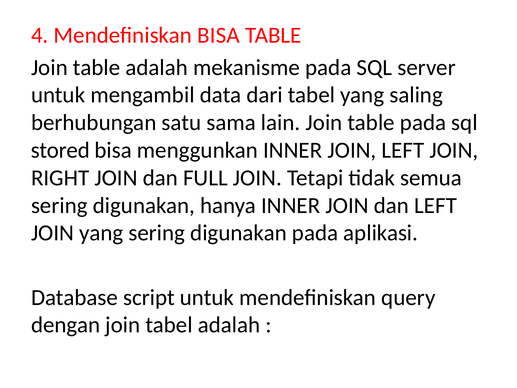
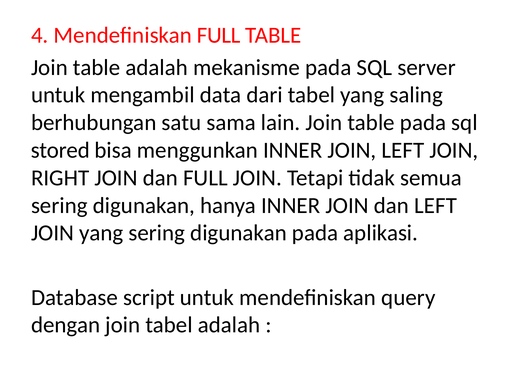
Mendefiniskan BISA: BISA -> FULL
